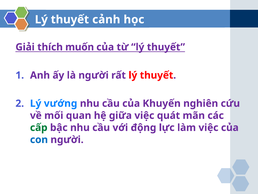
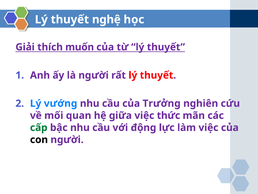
cảnh: cảnh -> nghệ
Khuyến: Khuyến -> Trưởng
quát: quát -> thức
con colour: blue -> black
